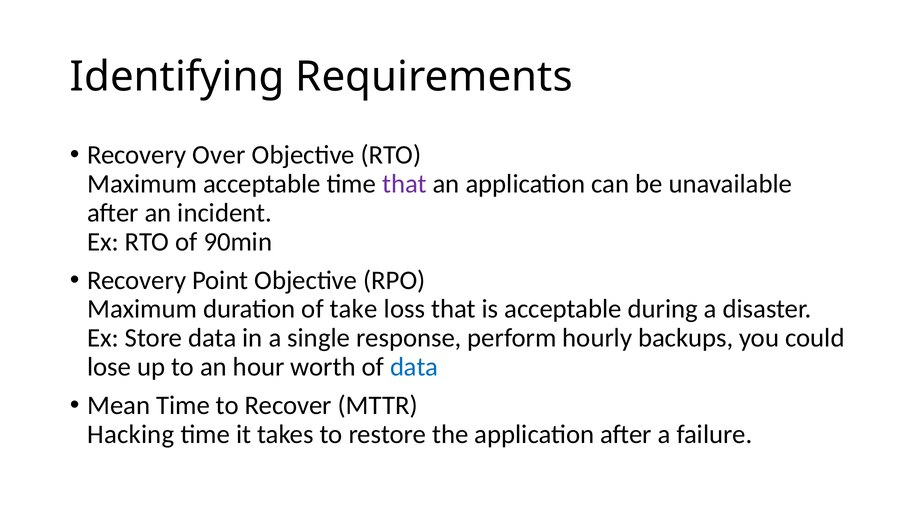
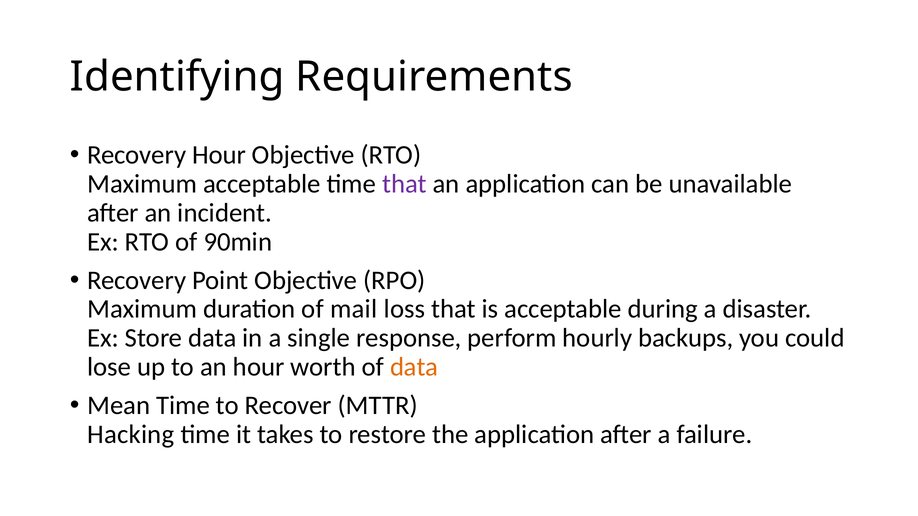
Recovery Over: Over -> Hour
take: take -> mail
data at (414, 367) colour: blue -> orange
